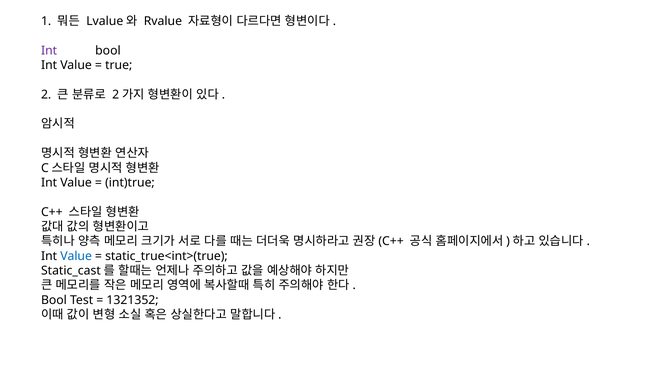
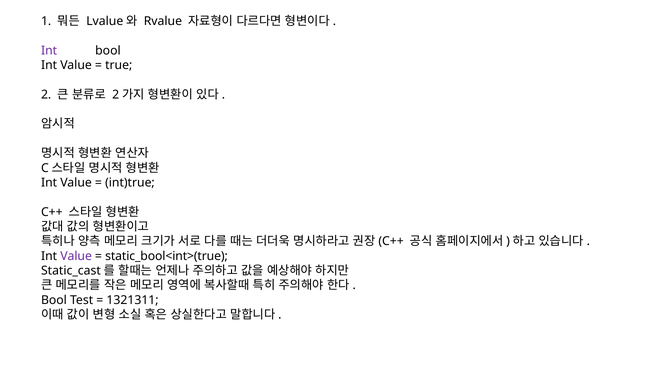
Value at (76, 256) colour: blue -> purple
static_true<int>(true: static_true<int>(true -> static_bool<int>(true
1321352: 1321352 -> 1321311
